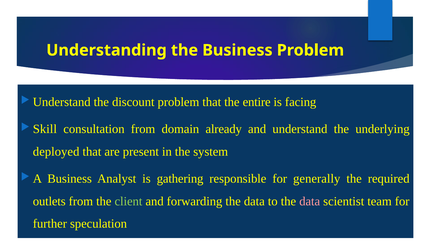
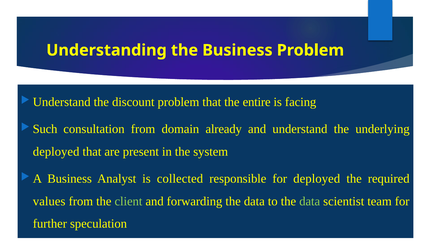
Skill: Skill -> Such
gathering: gathering -> collected
for generally: generally -> deployed
outlets: outlets -> values
data at (310, 201) colour: pink -> light green
